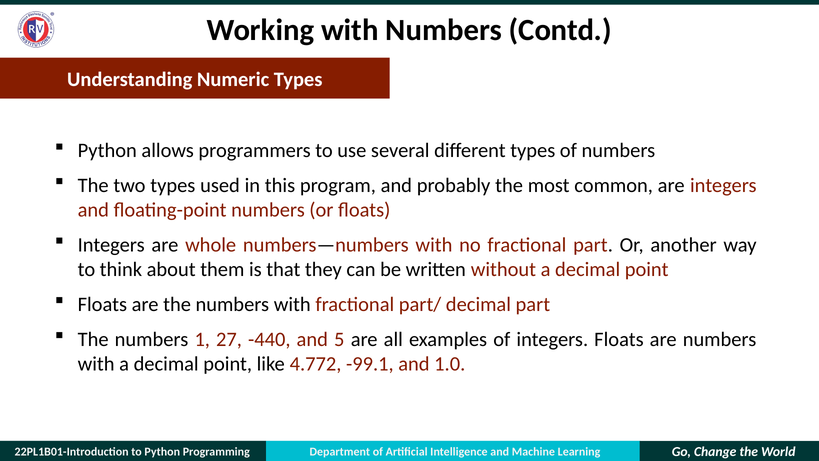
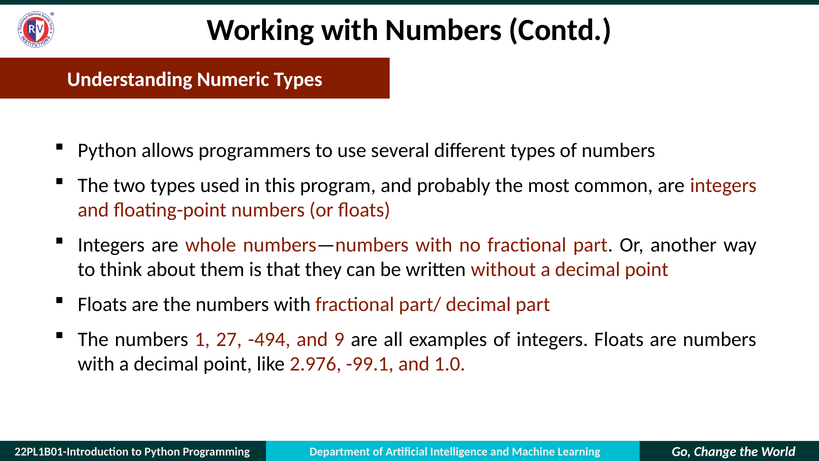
-440: -440 -> -494
5: 5 -> 9
4.772: 4.772 -> 2.976
